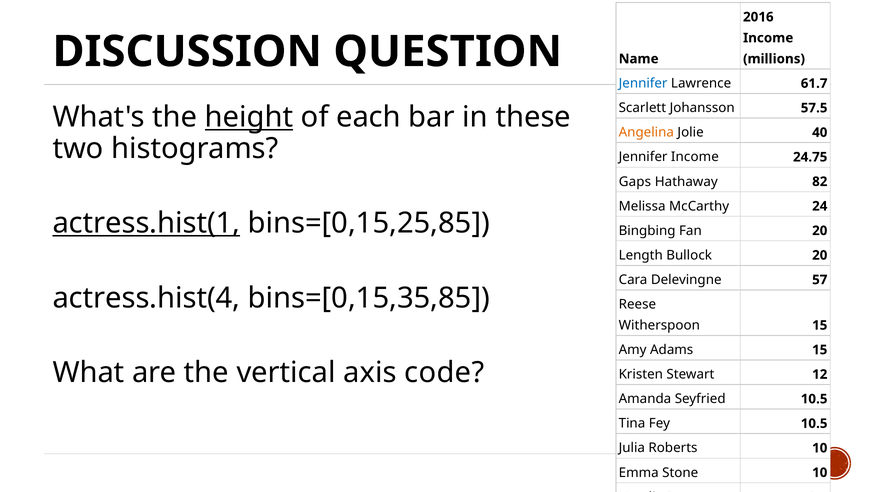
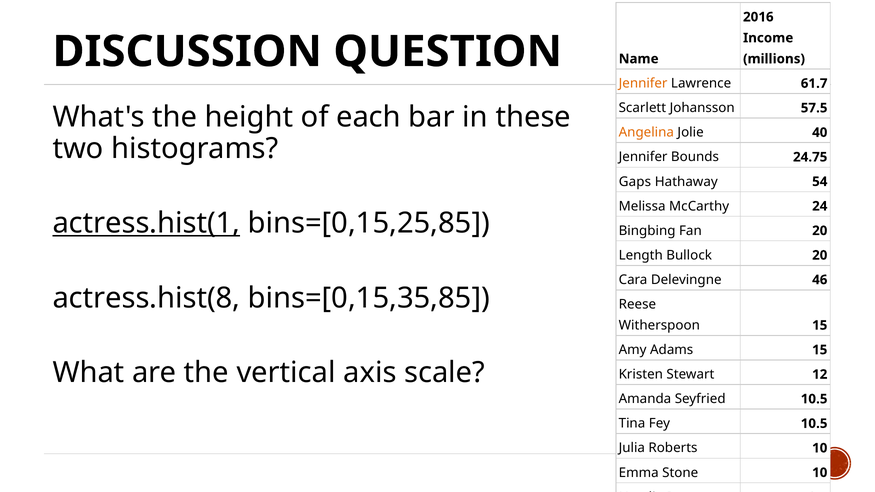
Jennifer at (643, 83) colour: blue -> orange
height underline: present -> none
Jennifer Income: Income -> Bounds
82: 82 -> 54
57: 57 -> 46
actress.hist(4: actress.hist(4 -> actress.hist(8
code: code -> scale
